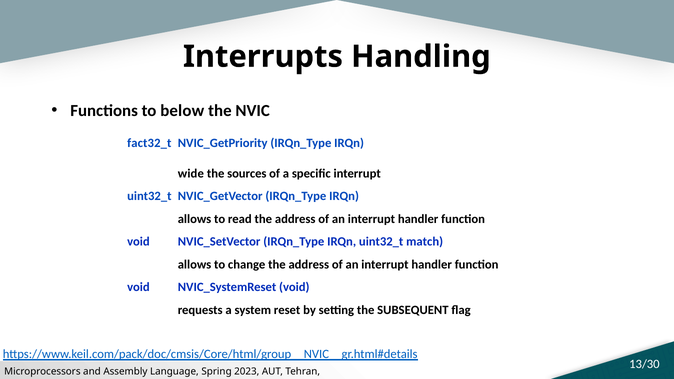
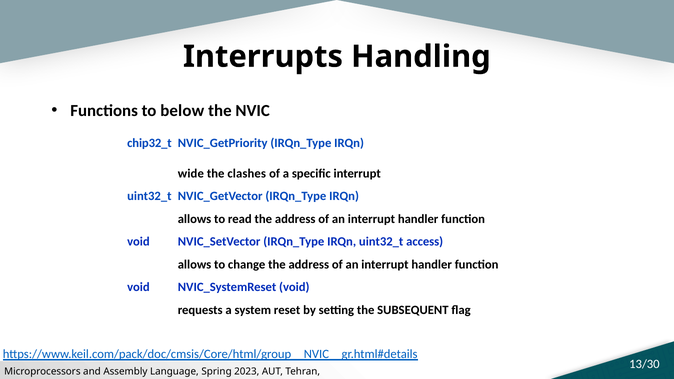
fact32_t: fact32_t -> chip32_t
sources: sources -> clashes
match: match -> access
